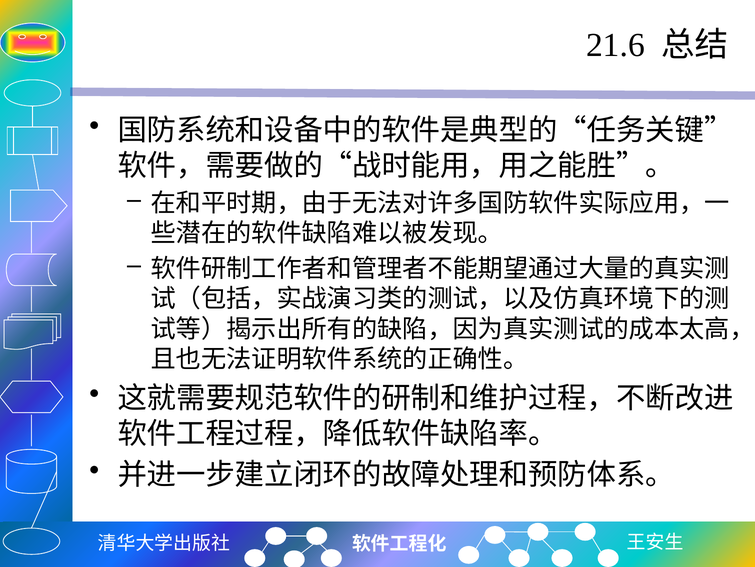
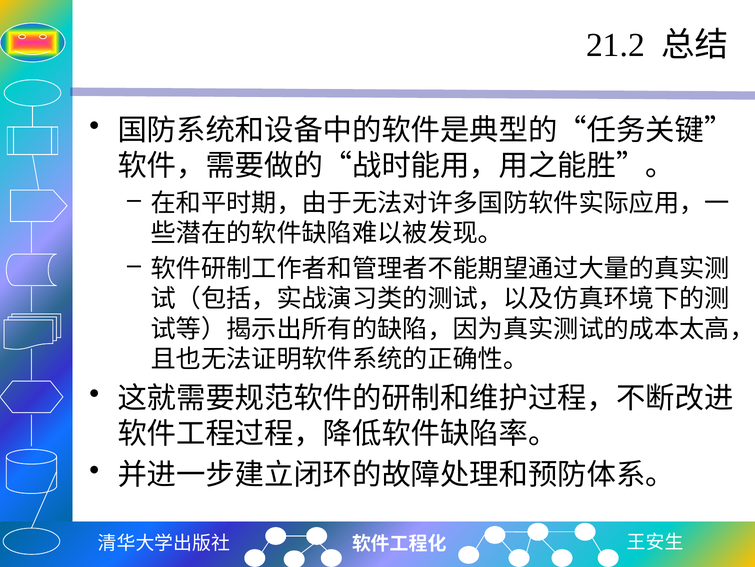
21.6: 21.6 -> 21.2
